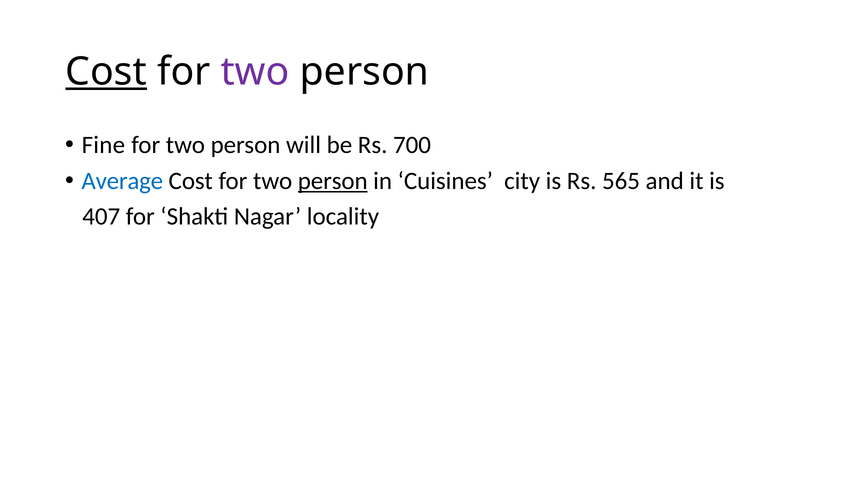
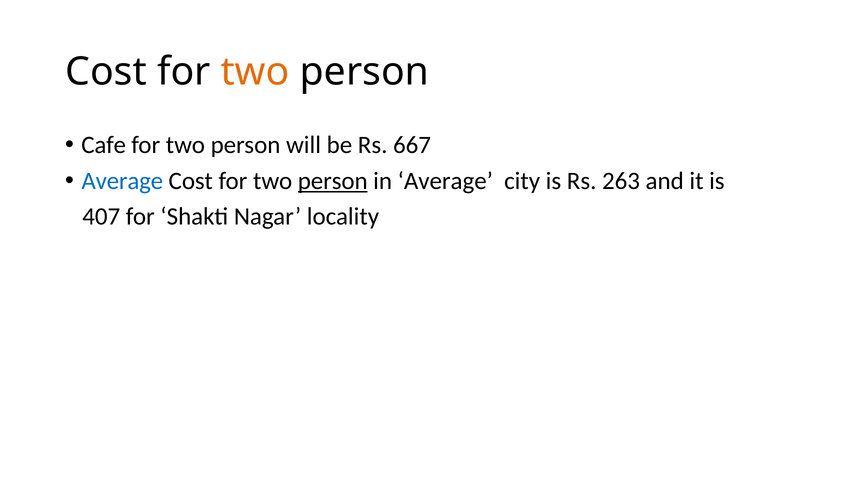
Cost at (106, 72) underline: present -> none
two at (255, 72) colour: purple -> orange
Fine: Fine -> Cafe
700: 700 -> 667
in Cuisines: Cuisines -> Average
565: 565 -> 263
